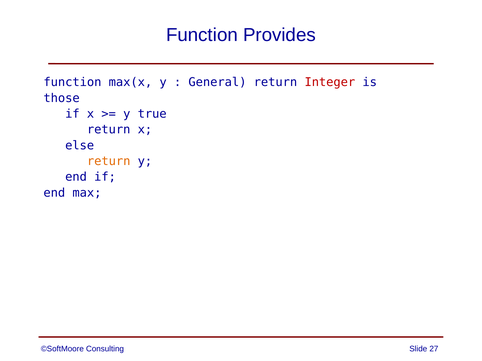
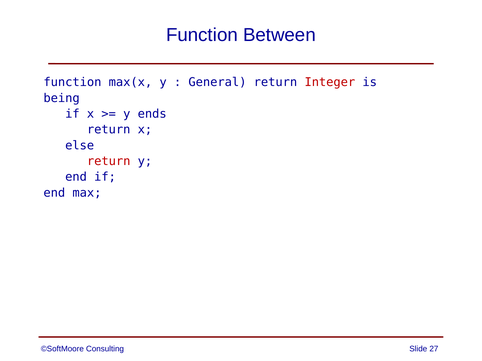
Provides: Provides -> Between
those: those -> being
true: true -> ends
return at (109, 161) colour: orange -> red
